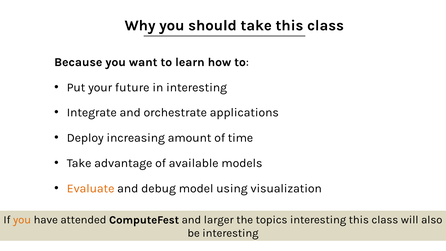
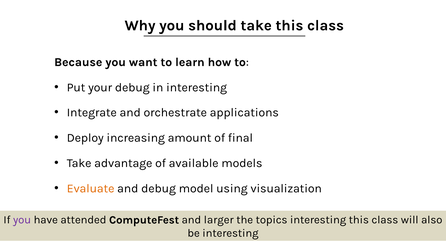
your future: future -> debug
time: time -> final
you at (22, 220) colour: orange -> purple
